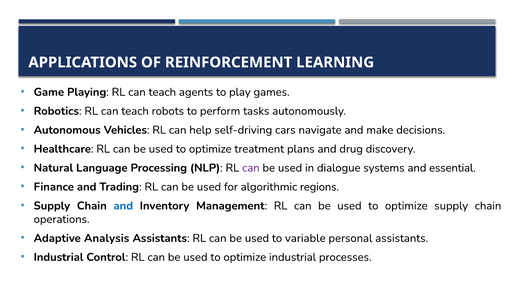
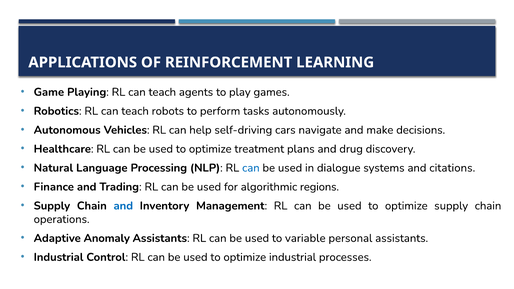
can at (251, 168) colour: purple -> blue
essential: essential -> citations
Analysis: Analysis -> Anomaly
